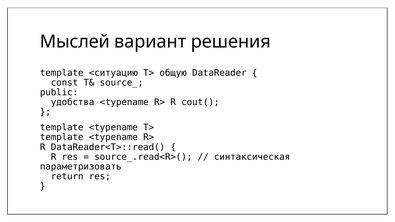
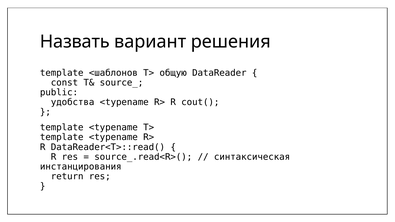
Мыслей: Мыслей -> Назвать
<ситуацию: <ситуацию -> <шаблонов
параметризовать: параметризовать -> инстанцирования
